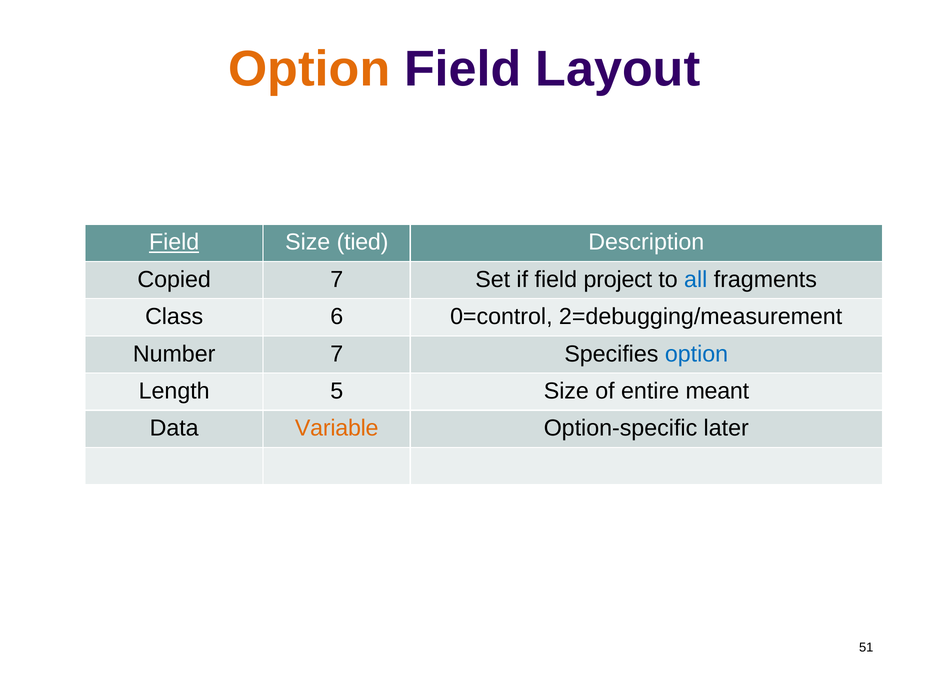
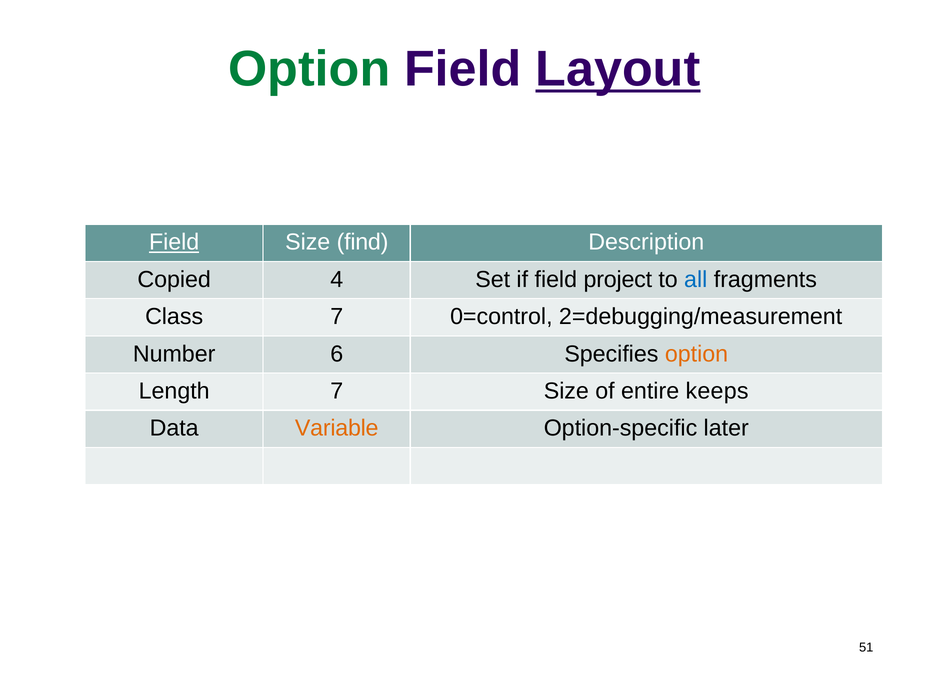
Option at (309, 69) colour: orange -> green
Layout underline: none -> present
tied: tied -> find
Copied 7: 7 -> 4
Class 6: 6 -> 7
Number 7: 7 -> 6
option at (697, 354) colour: blue -> orange
Length 5: 5 -> 7
meant: meant -> keeps
